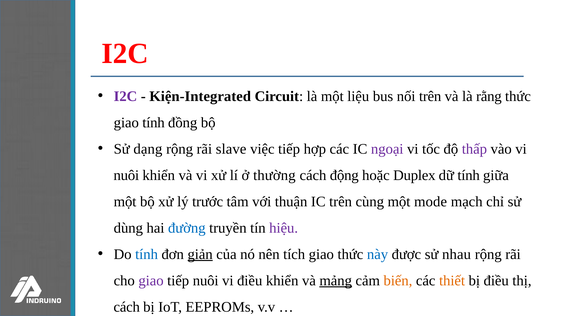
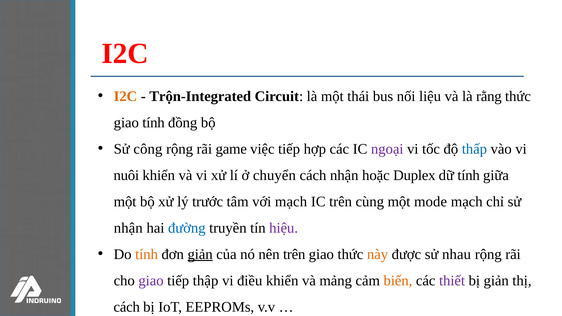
I2C at (125, 96) colour: purple -> orange
Kiện-Integrated: Kiện-Integrated -> Trộn-Integrated
liệu: liệu -> thái
nối trên: trên -> liệu
dạng: dạng -> công
slave: slave -> game
thấp colour: purple -> blue
thường: thường -> chuyển
cách động: động -> nhận
với thuận: thuận -> mạch
dùng at (128, 228): dùng -> nhận
tính at (147, 254) colour: blue -> orange
nên tích: tích -> trên
này colour: blue -> orange
tiếp nuôi: nuôi -> thập
mảng underline: present -> none
thiết colour: orange -> purple
bị điều: điều -> giản
